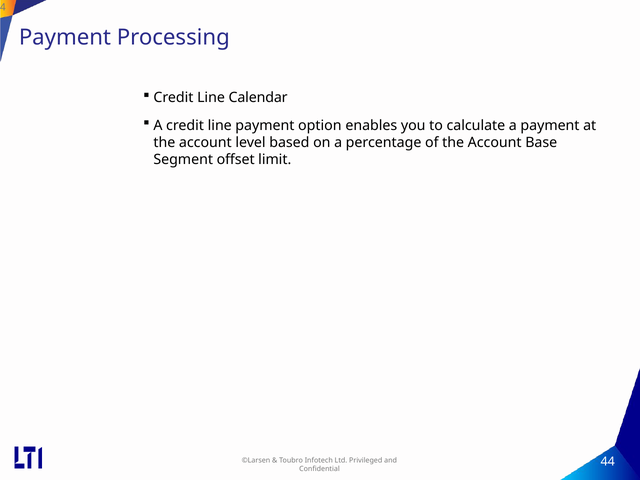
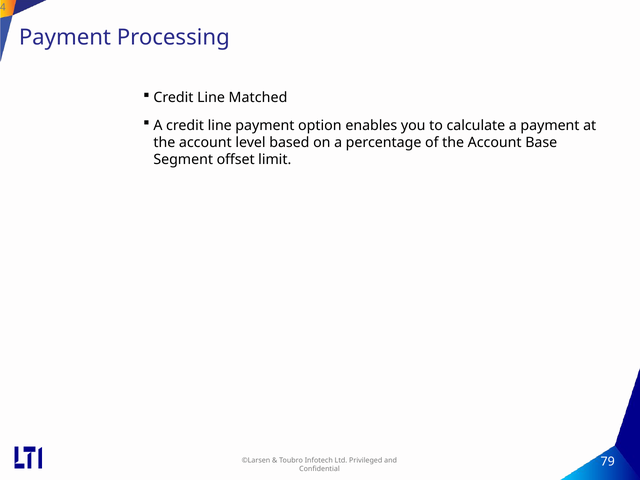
Calendar: Calendar -> Matched
44: 44 -> 79
